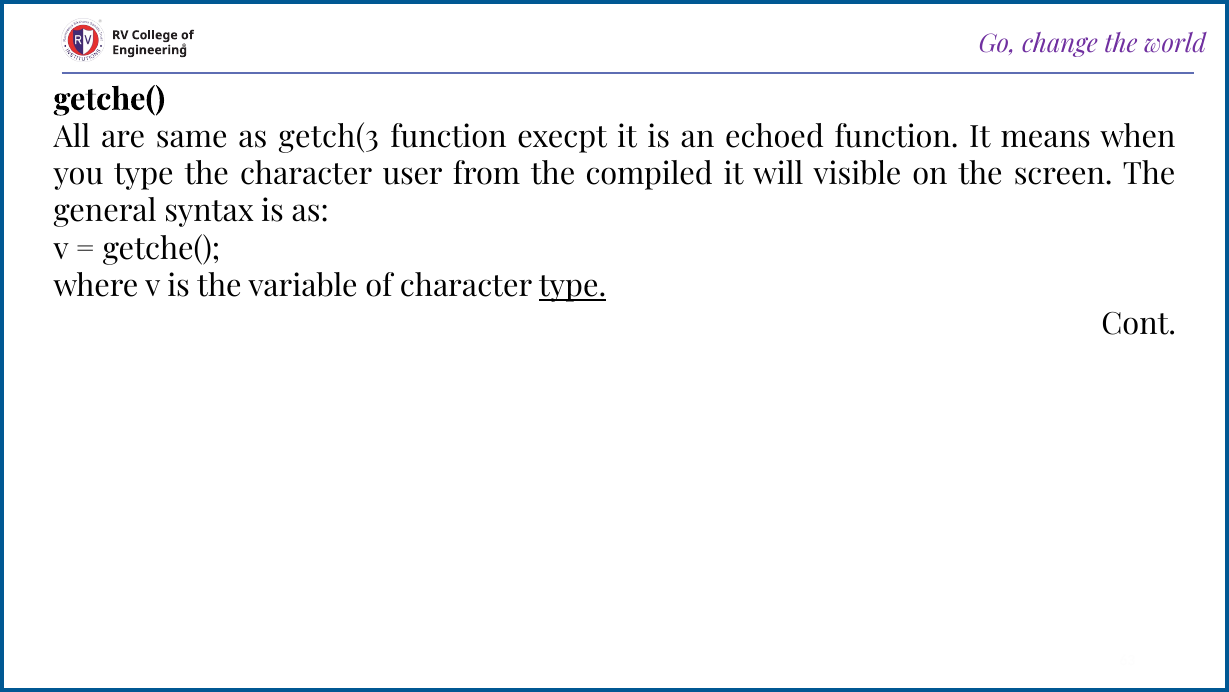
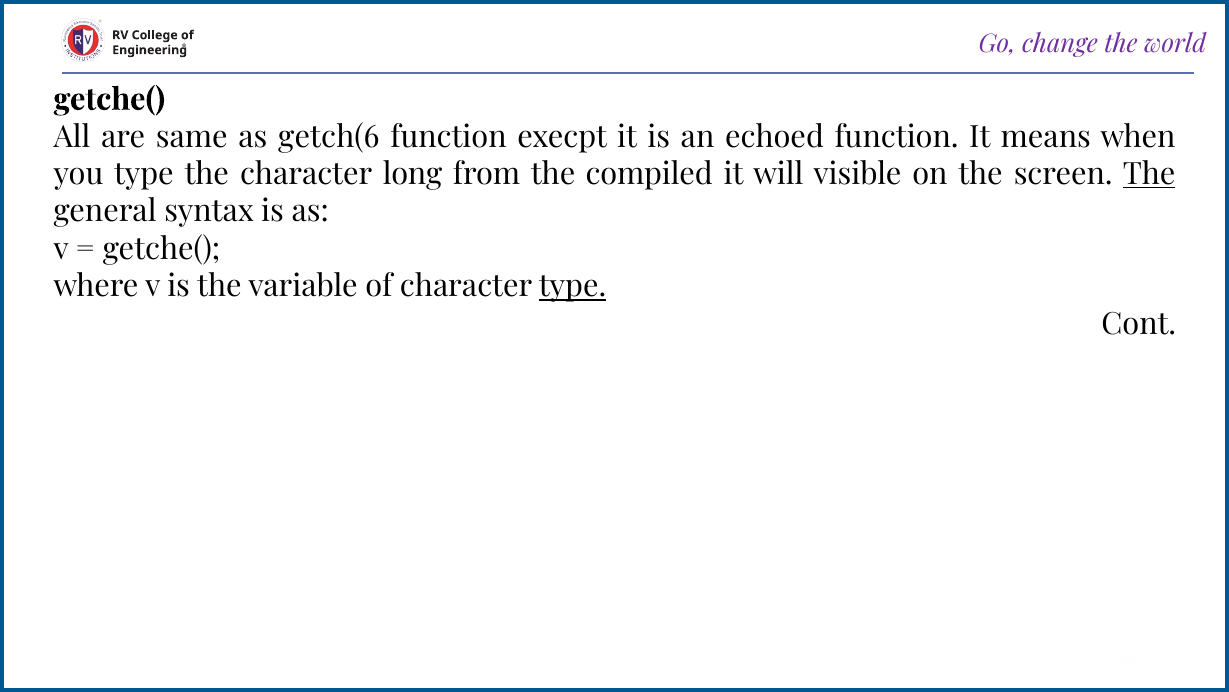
getch(3: getch(3 -> getch(6
user: user -> long
The at (1149, 174) underline: none -> present
